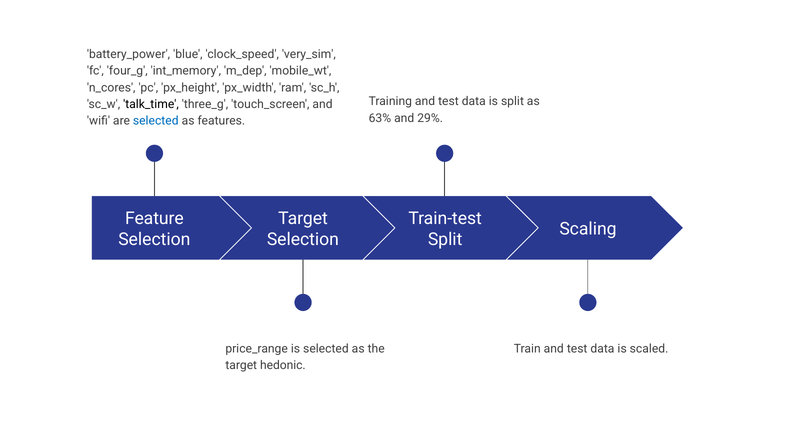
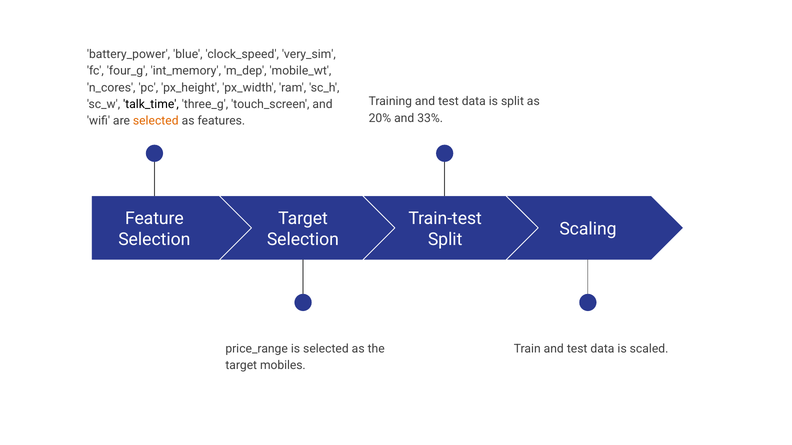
63%: 63% -> 20%
29%: 29% -> 33%
selected at (156, 121) colour: blue -> orange
hedonic: hedonic -> mobiles
